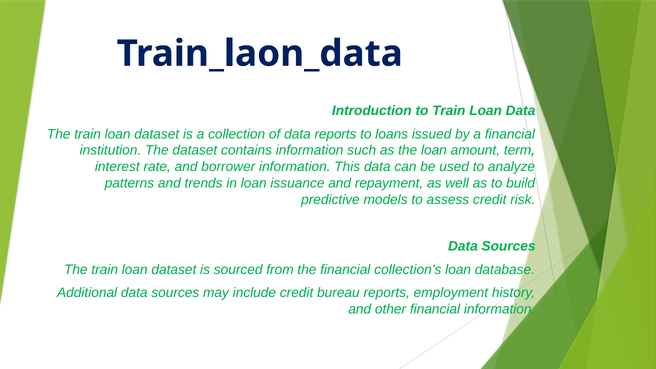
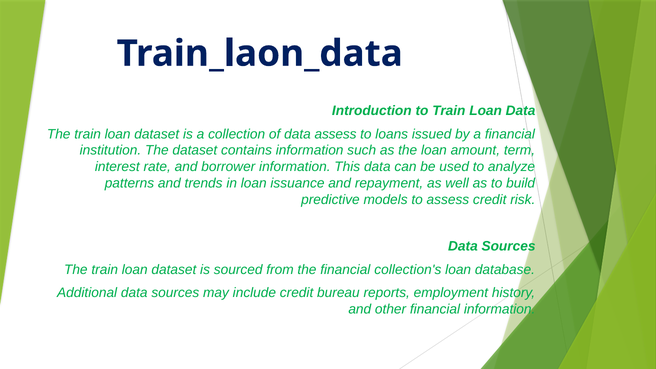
data reports: reports -> assess
